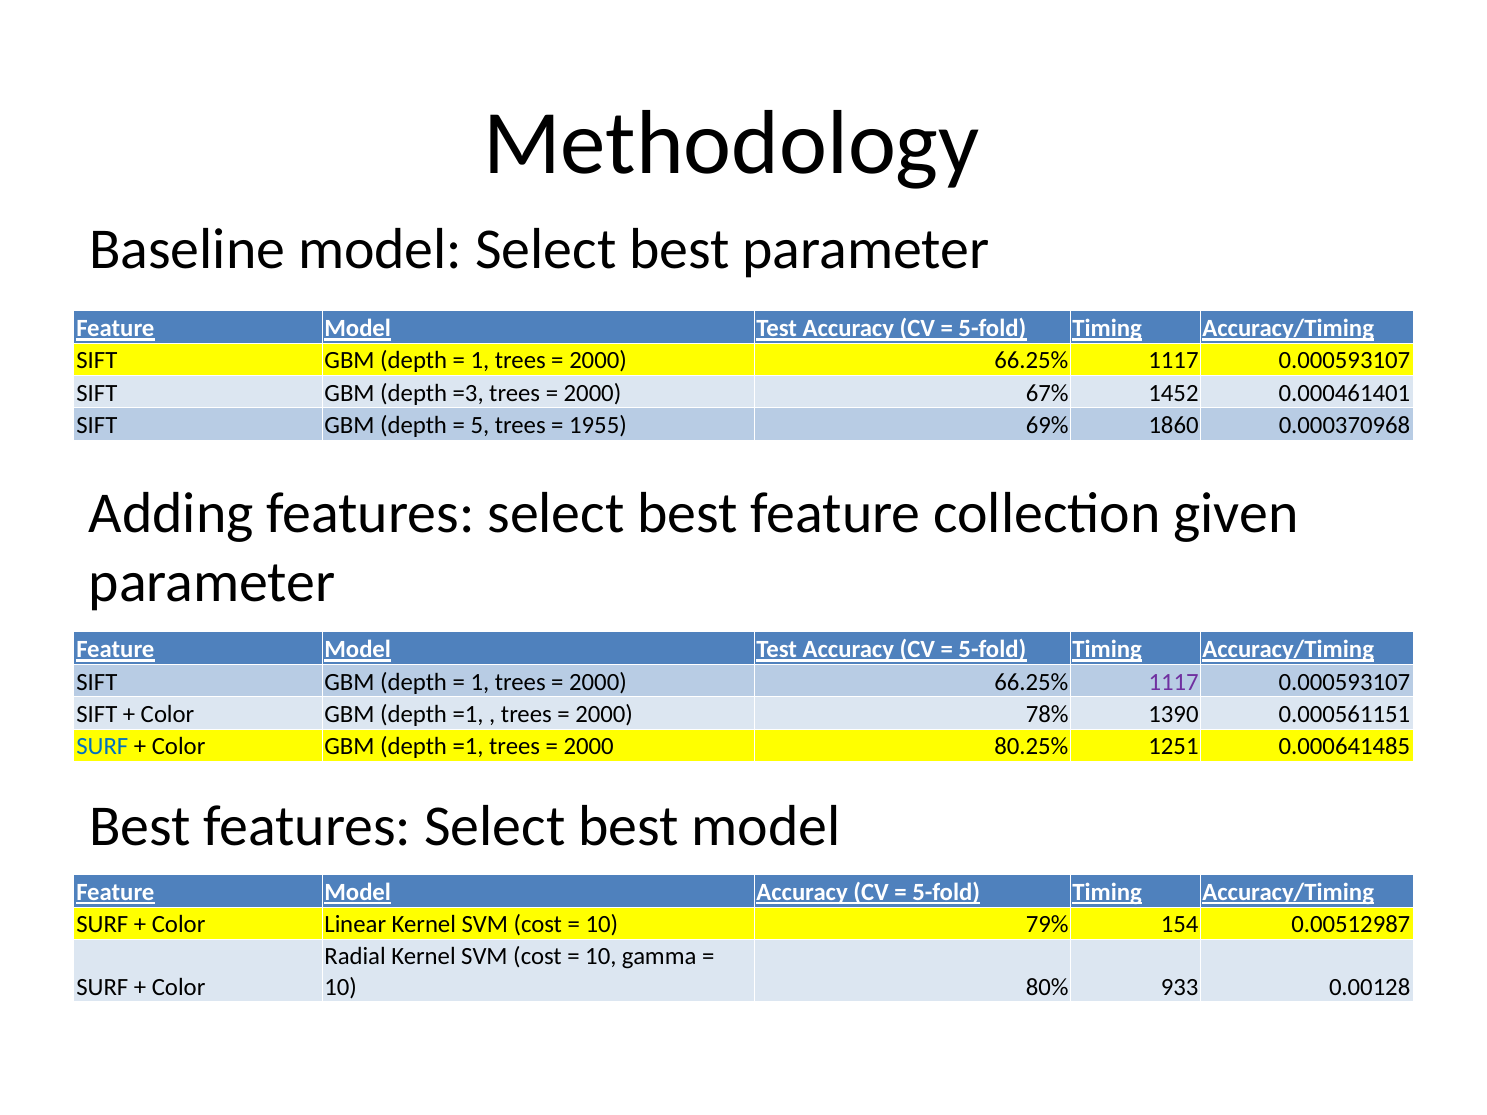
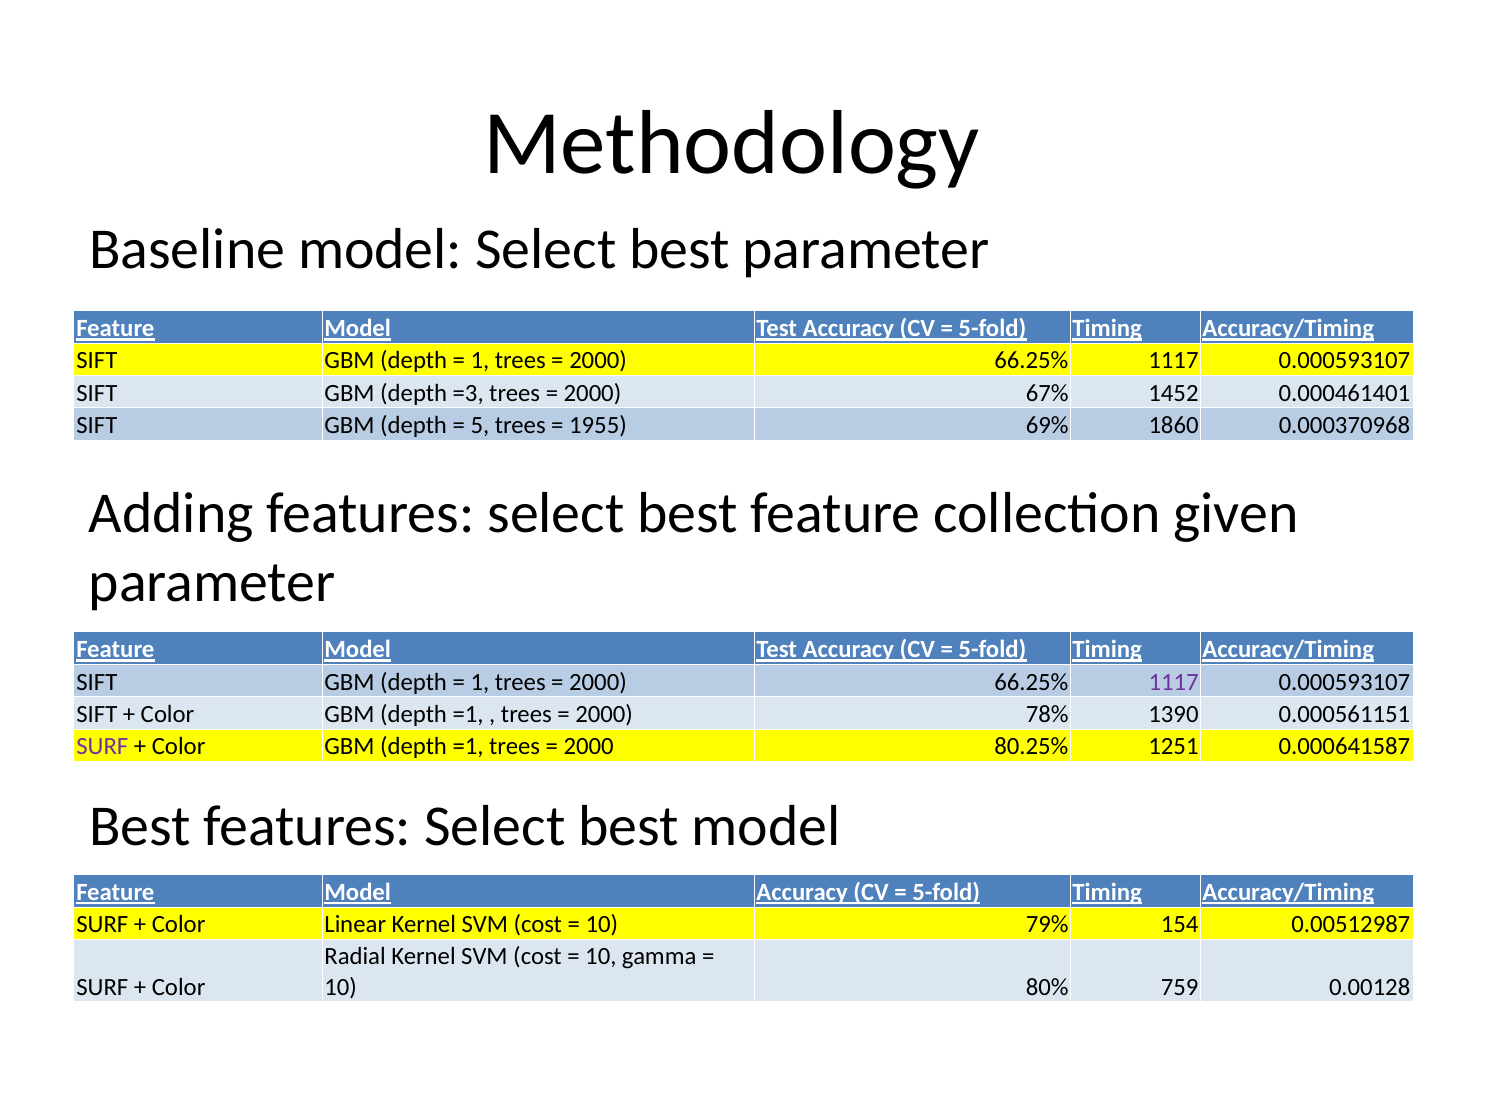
SURF at (102, 747) colour: blue -> purple
0.000641485: 0.000641485 -> 0.000641587
933: 933 -> 759
